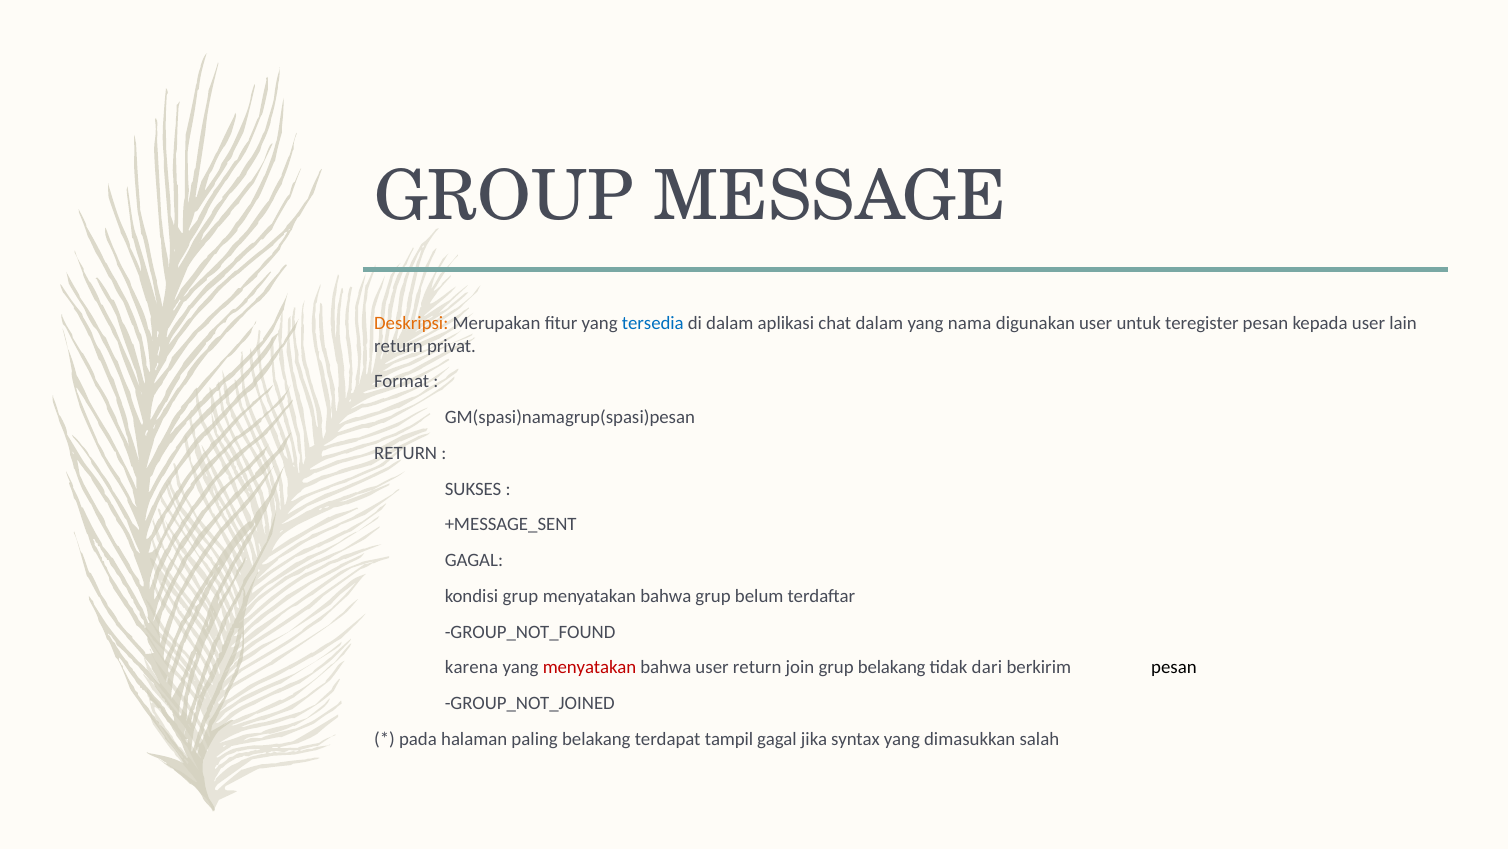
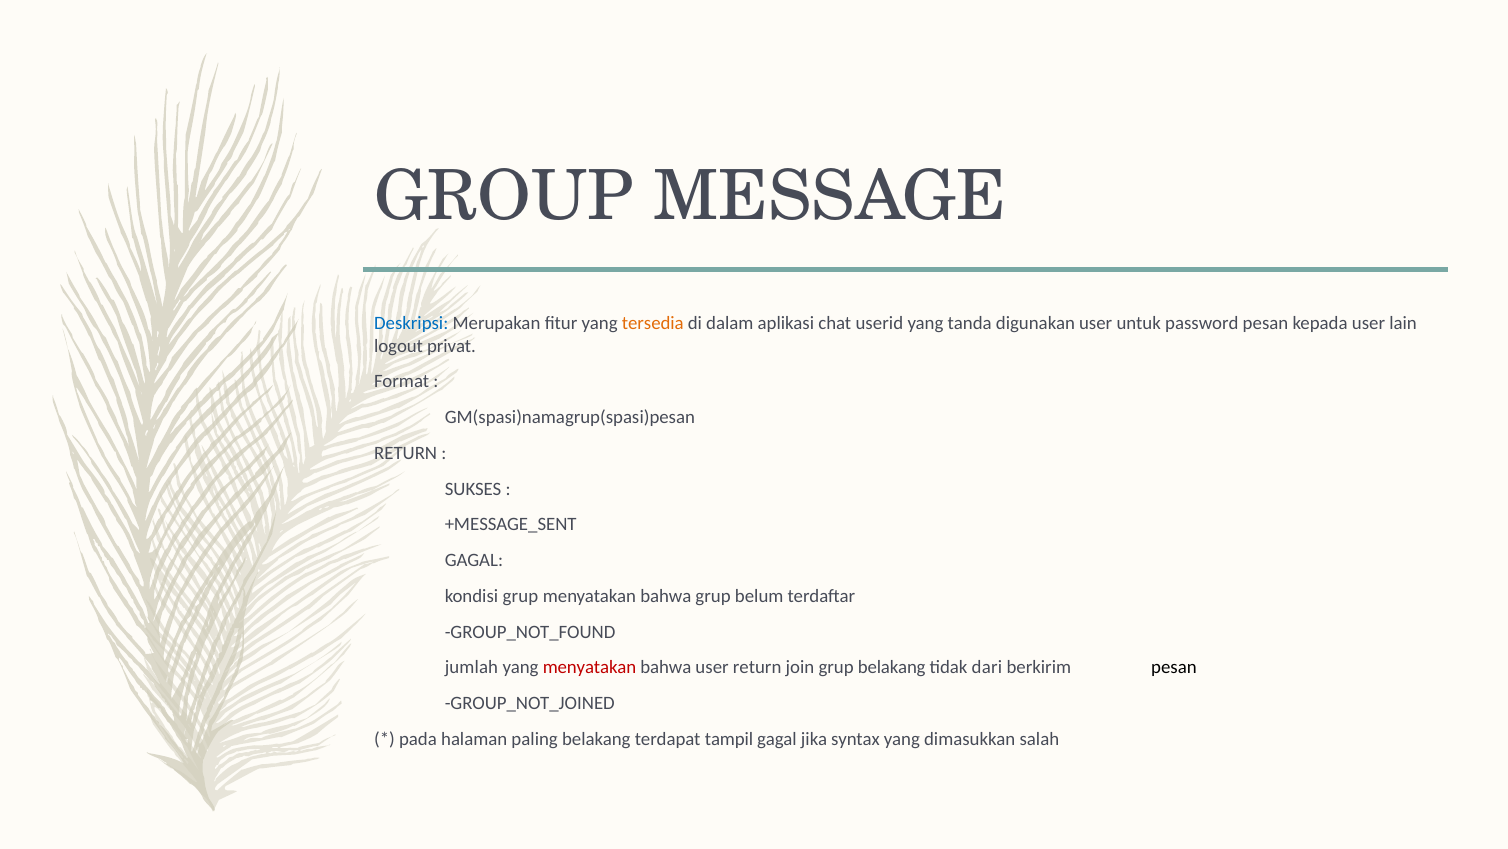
Deskripsi colour: orange -> blue
tersedia colour: blue -> orange
chat dalam: dalam -> userid
nama: nama -> tanda
teregister: teregister -> password
return at (399, 346): return -> logout
karena: karena -> jumlah
